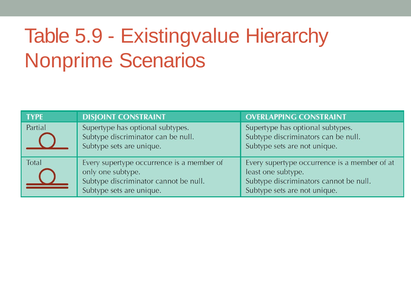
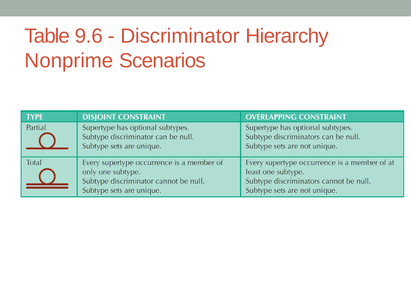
5.9: 5.9 -> 9.6
Existingvalue: Existingvalue -> Discriminator
